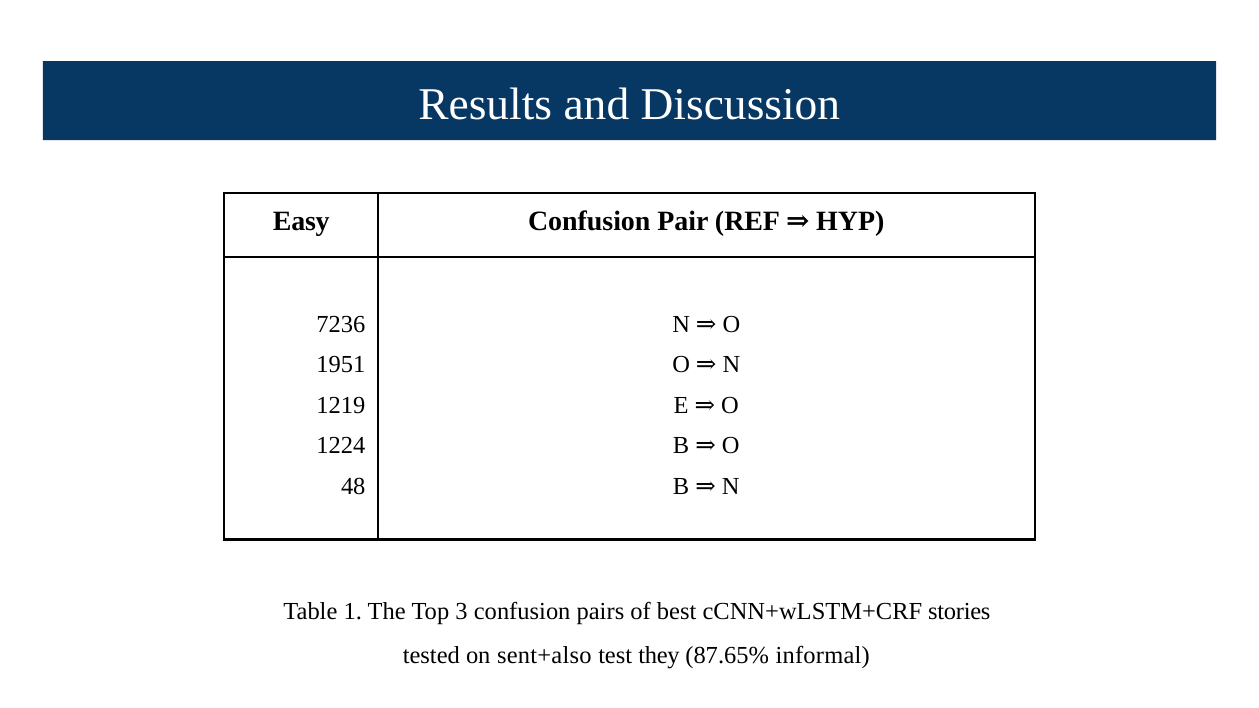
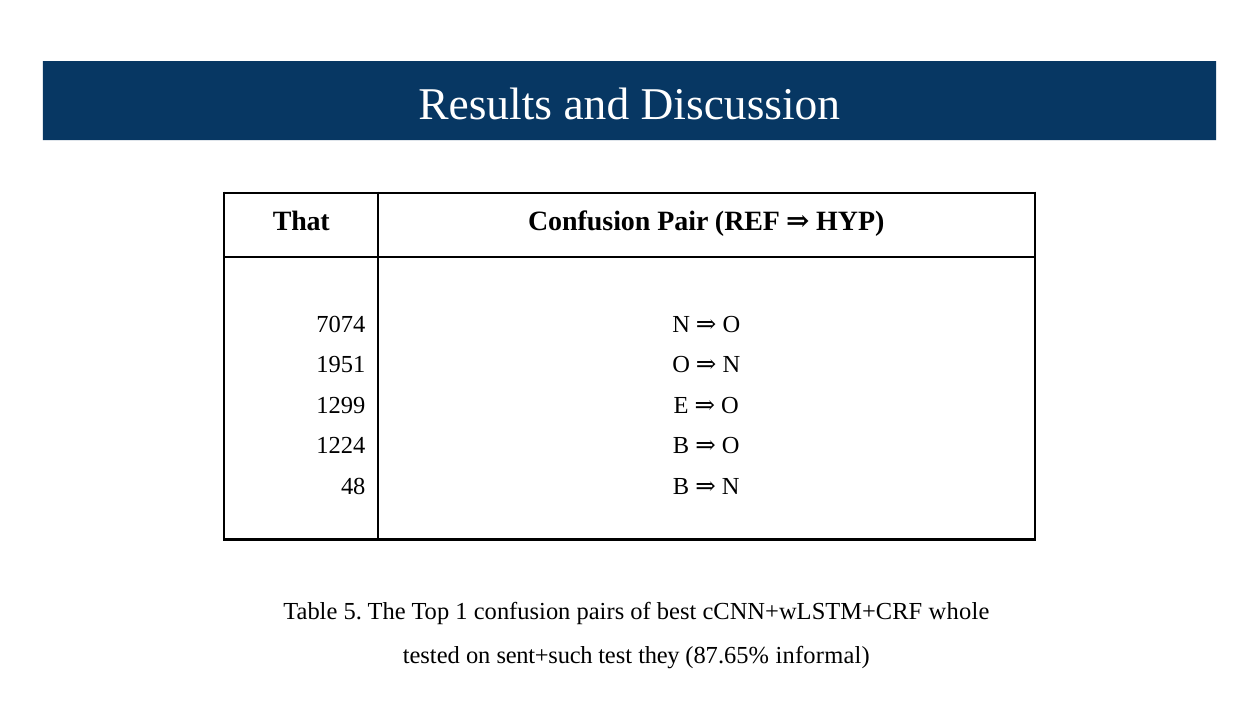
Easy: Easy -> That
7236: 7236 -> 7074
1219: 1219 -> 1299
1: 1 -> 5
3: 3 -> 1
stories: stories -> whole
sent+also: sent+also -> sent+such
